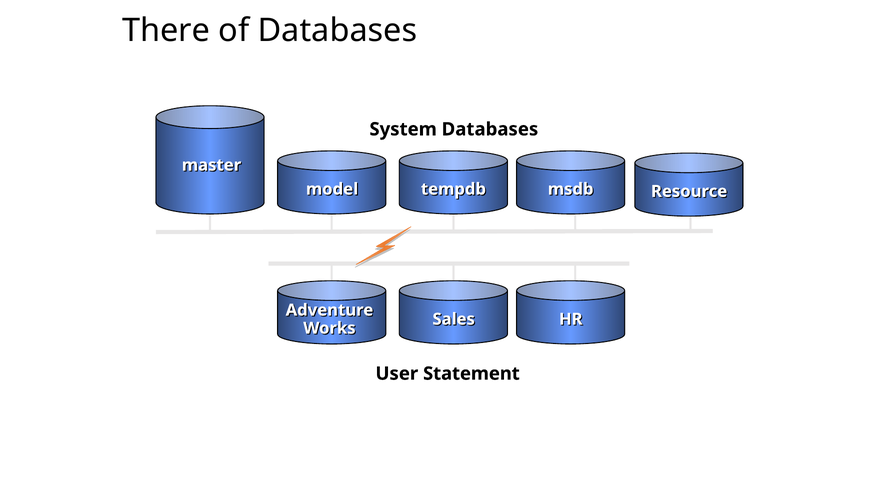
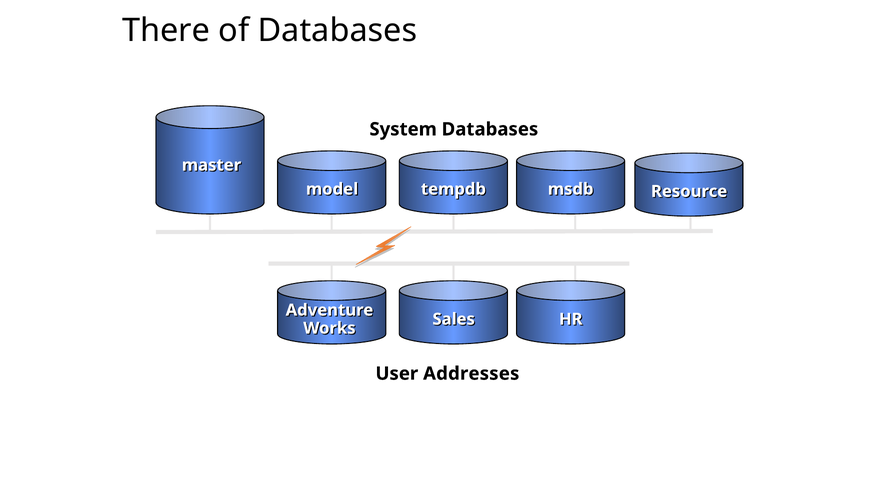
Statement: Statement -> Addresses
